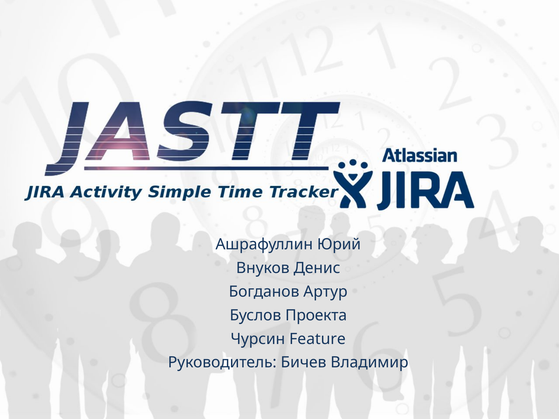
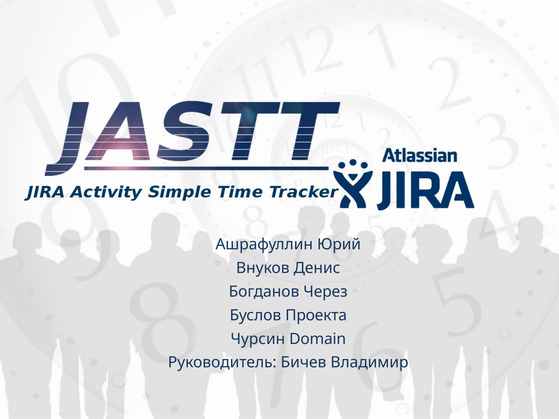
Артур: Артур -> Через
Feature: Feature -> Domain
